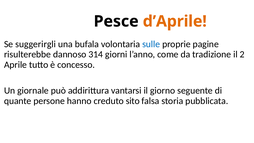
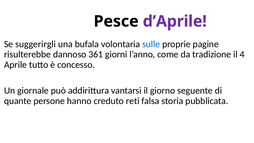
d’Aprile colour: orange -> purple
314: 314 -> 361
2: 2 -> 4
sito: sito -> reti
